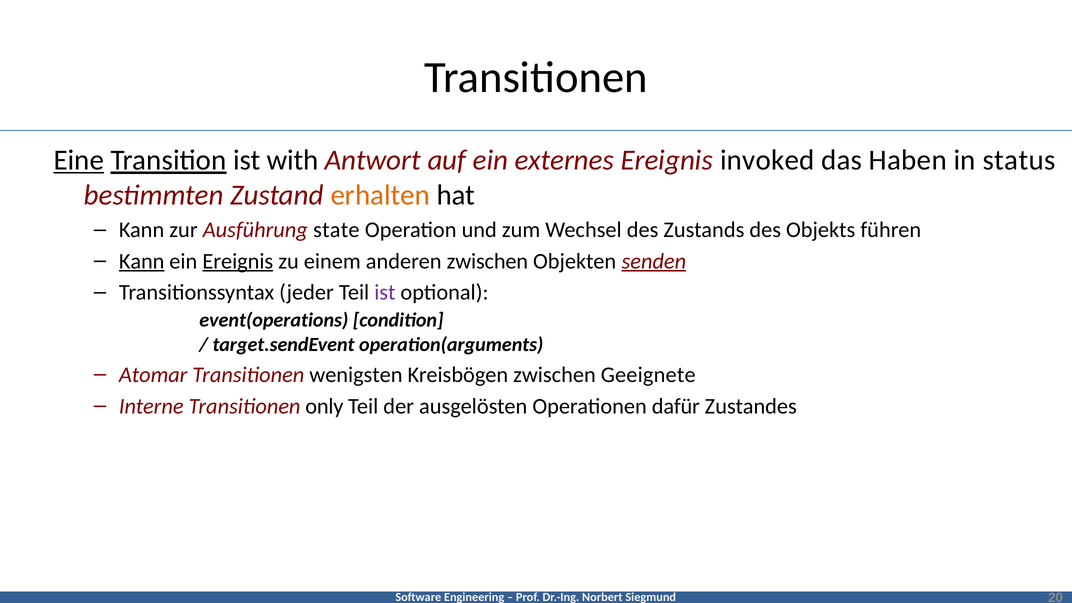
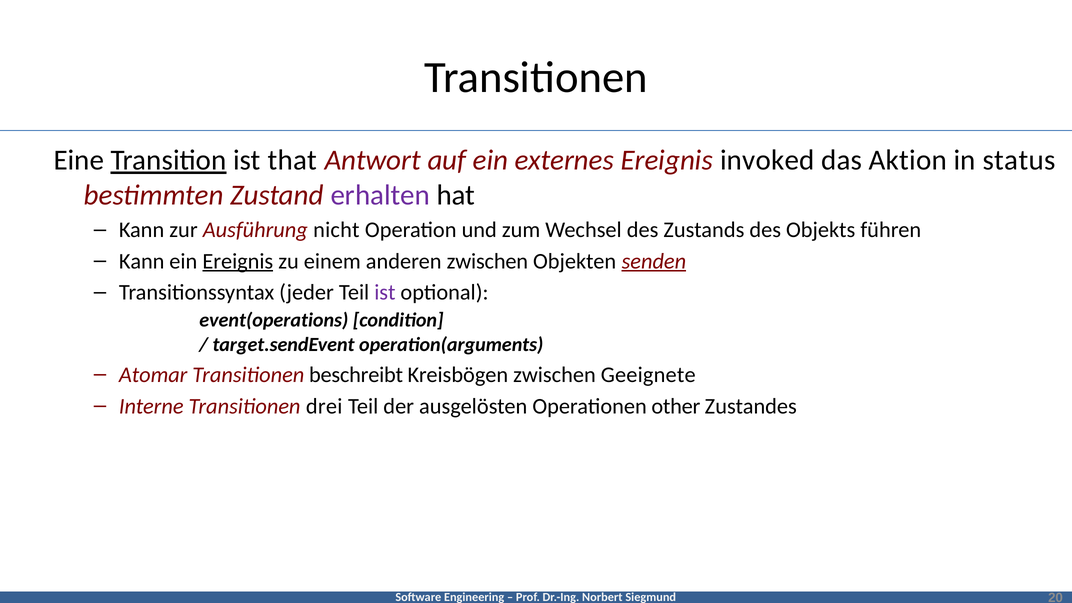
Eine underline: present -> none
with: with -> that
Haben: Haben -> Aktion
erhalten colour: orange -> purple
state: state -> nicht
Kann at (142, 261) underline: present -> none
wenigsten: wenigsten -> beschreibt
only: only -> drei
dafür: dafür -> other
